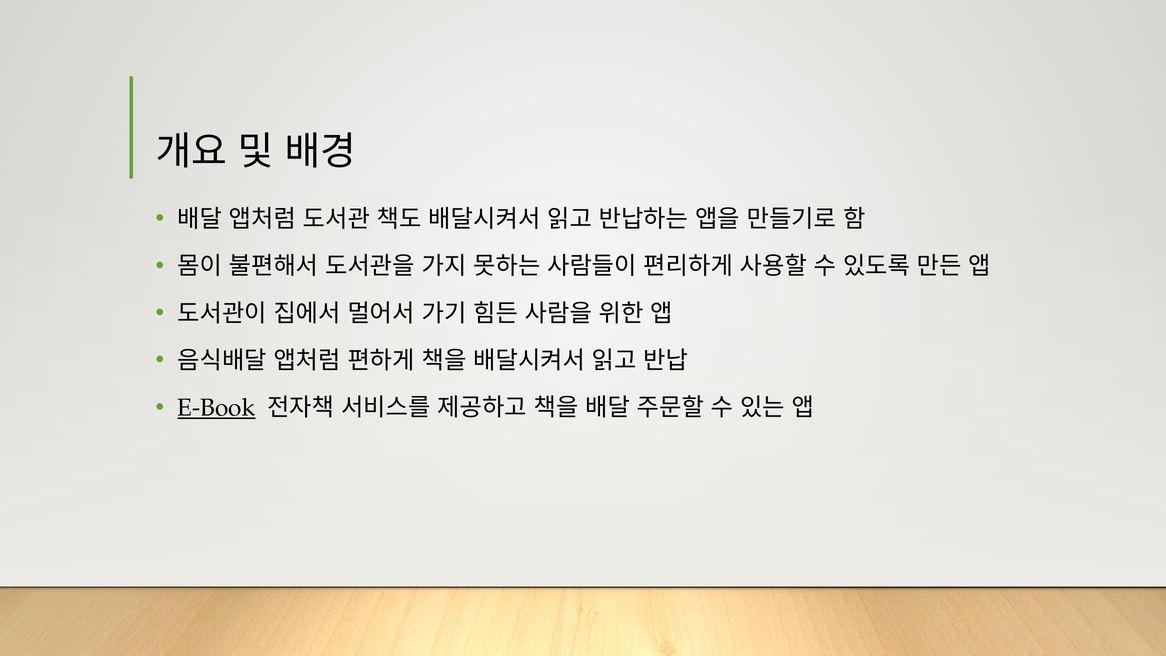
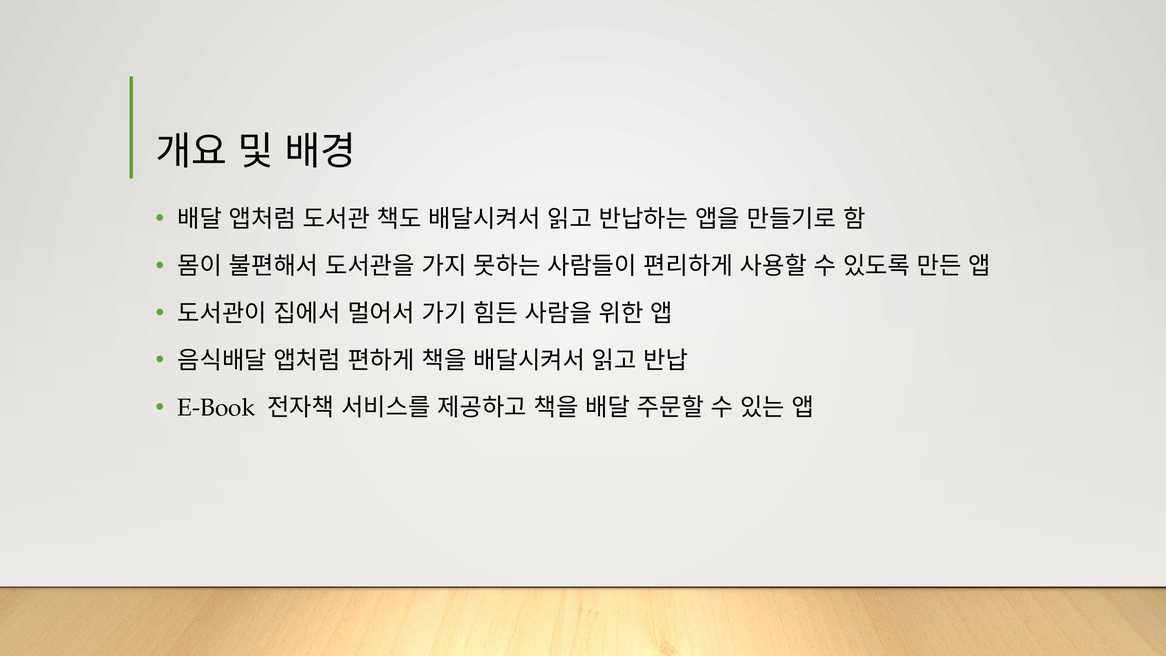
E-Book underline: present -> none
